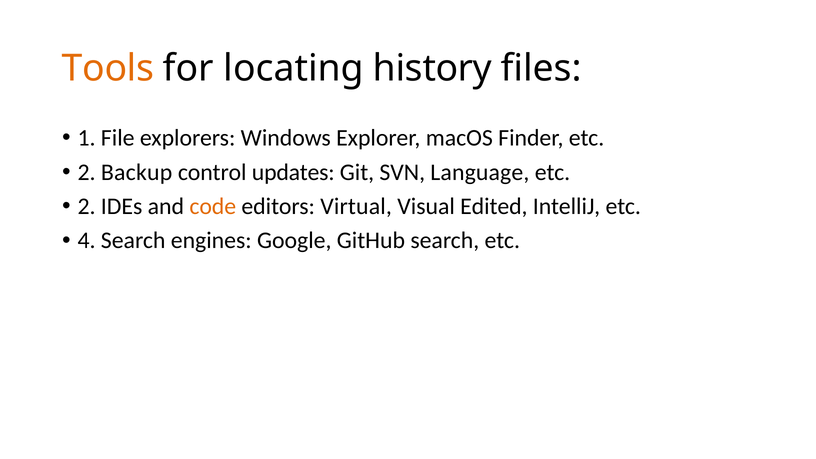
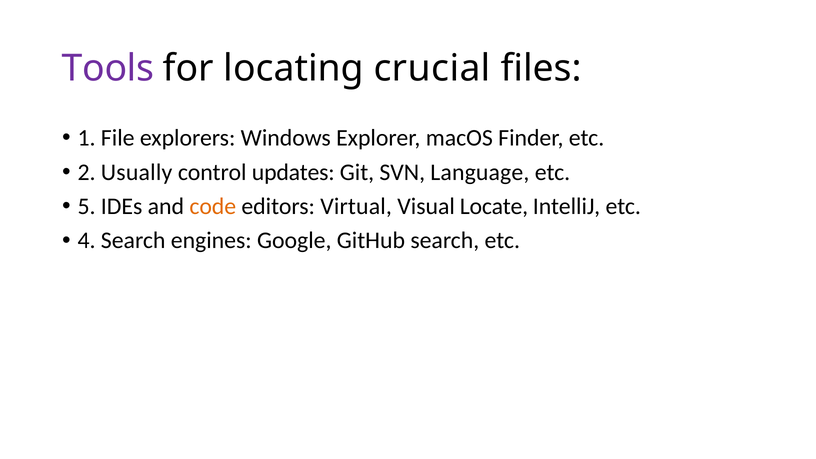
Tools colour: orange -> purple
history: history -> crucial
Backup: Backup -> Usually
2 at (87, 206): 2 -> 5
Edited: Edited -> Locate
